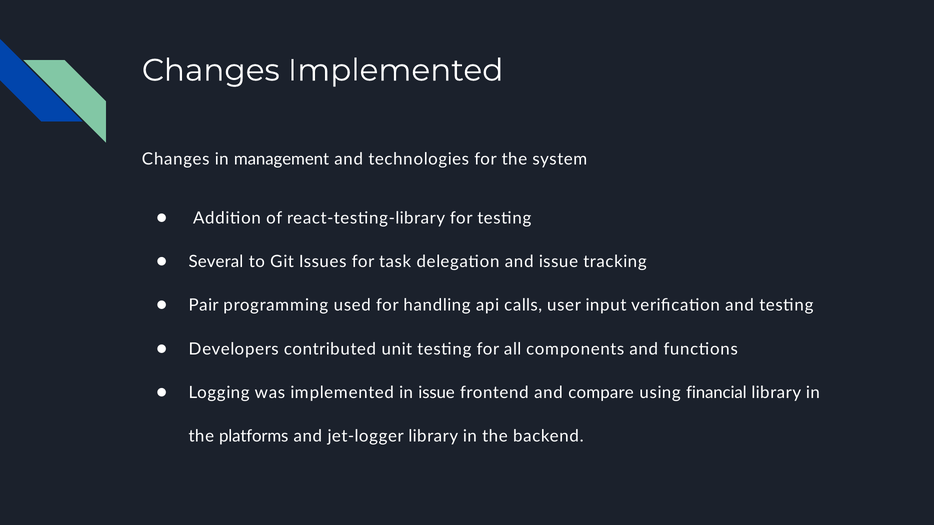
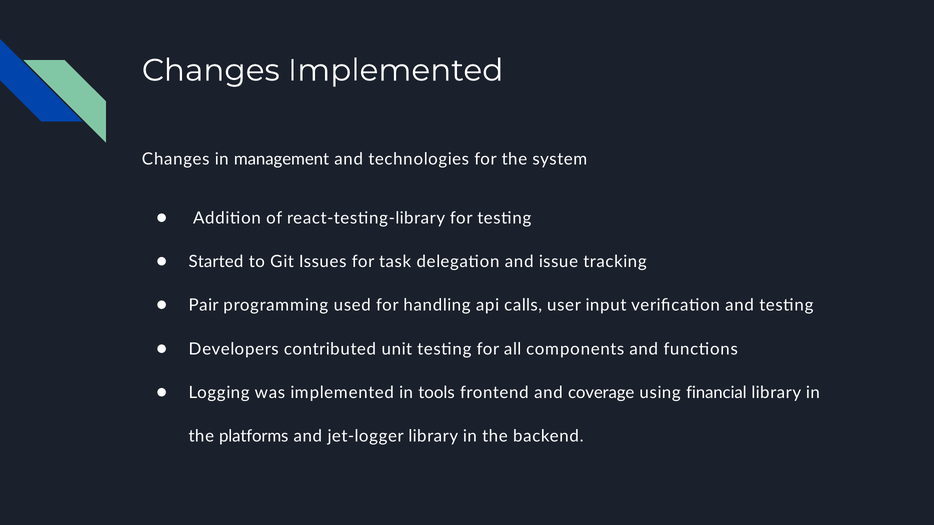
Several: Several -> Started
in issue: issue -> tools
compare: compare -> coverage
